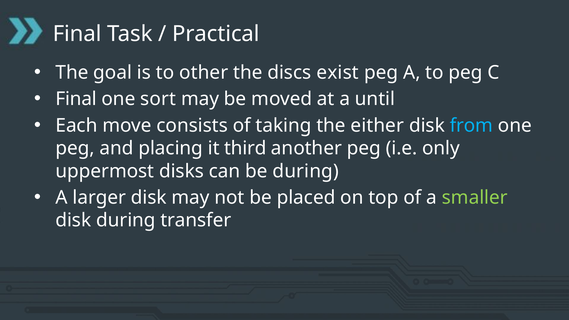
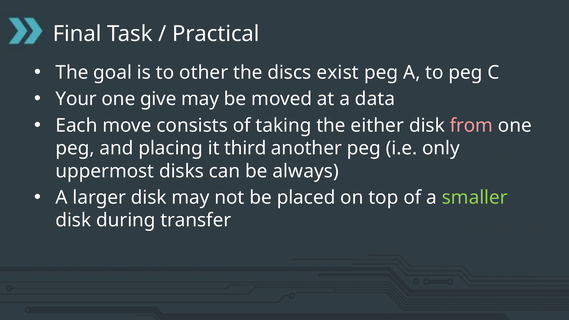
Final at (76, 99): Final -> Your
sort: sort -> give
until: until -> data
from colour: light blue -> pink
be during: during -> always
